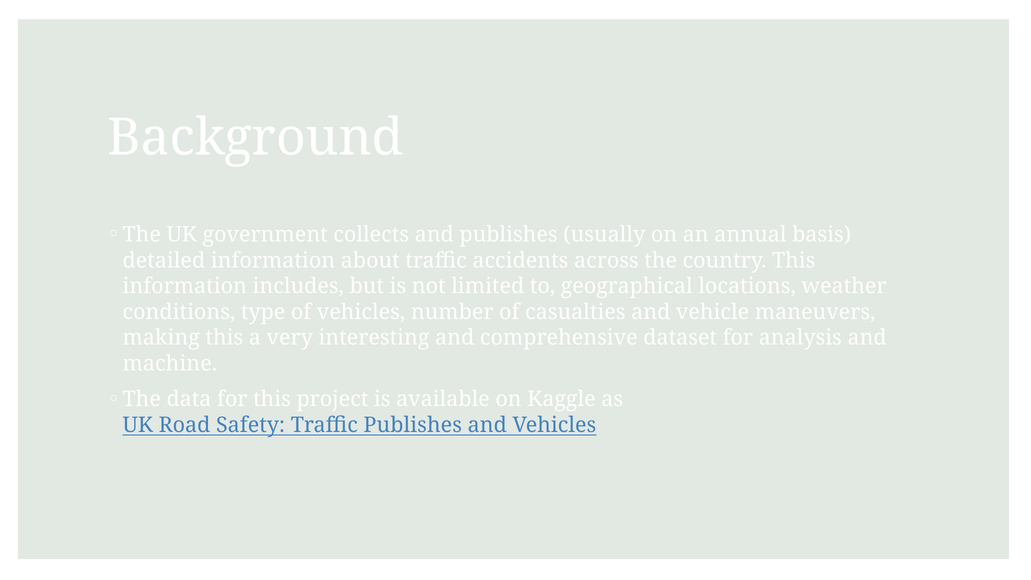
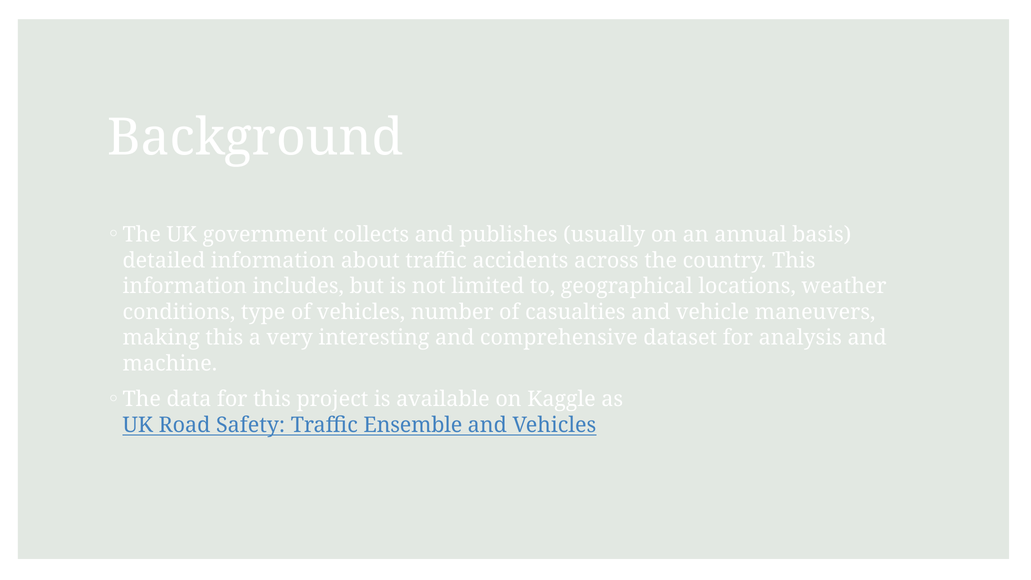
Traffic Publishes: Publishes -> Ensemble
